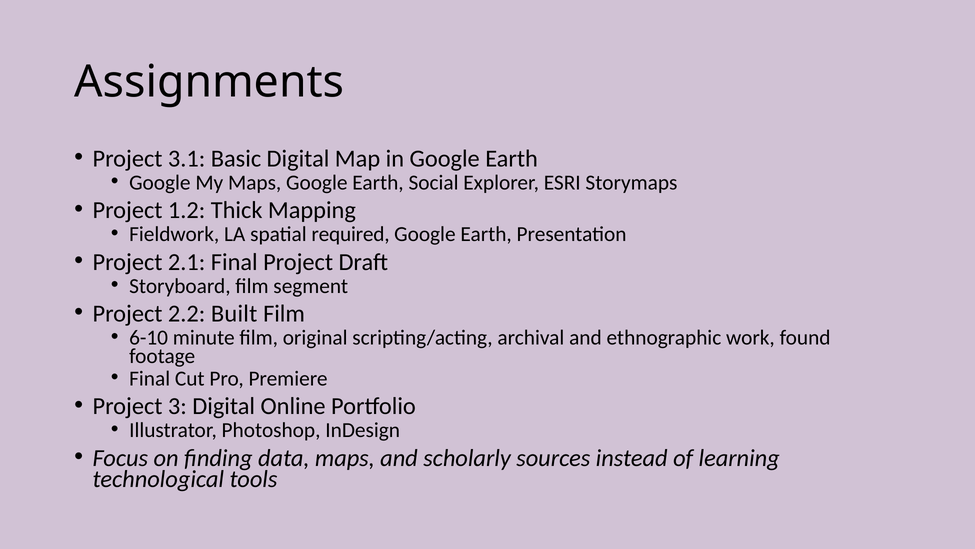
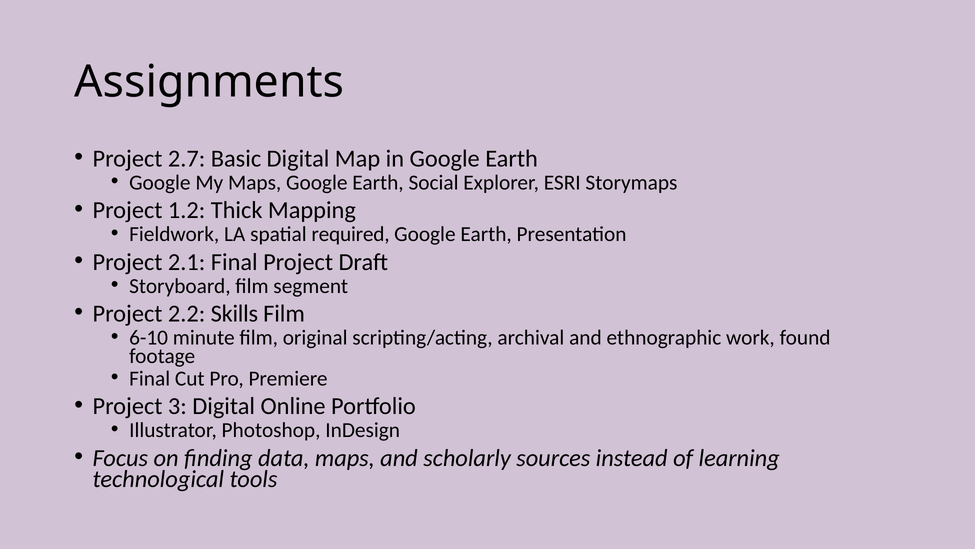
3.1: 3.1 -> 2.7
Built: Built -> Skills
